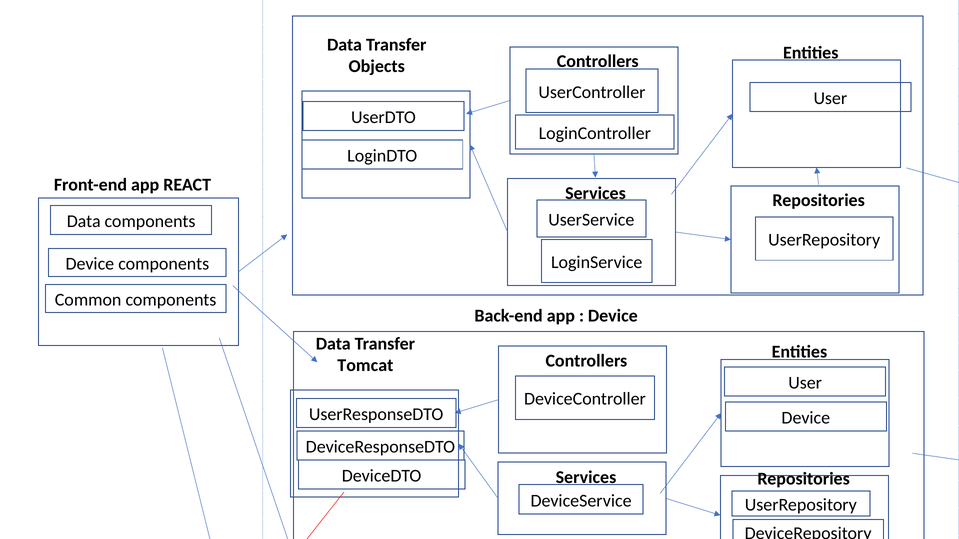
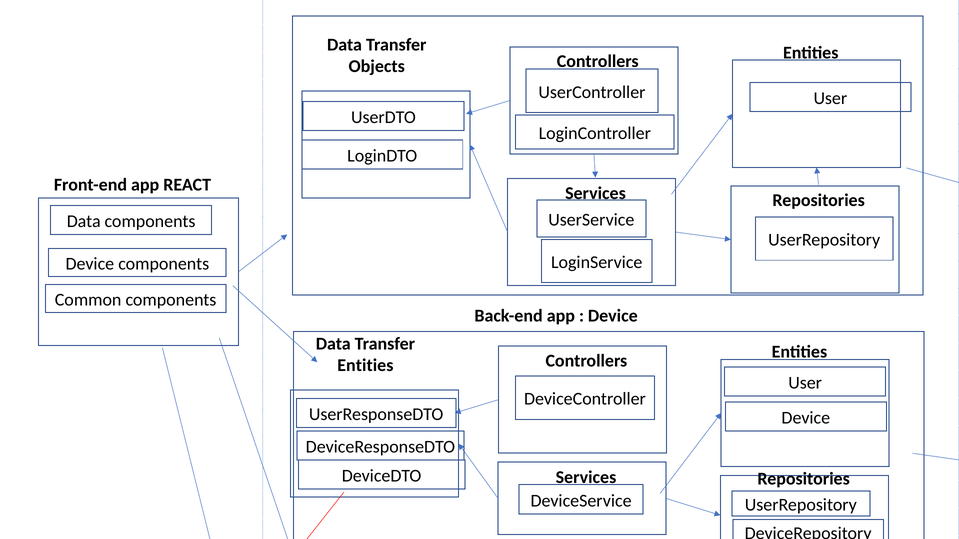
Tomcat at (365, 366): Tomcat -> Entities
